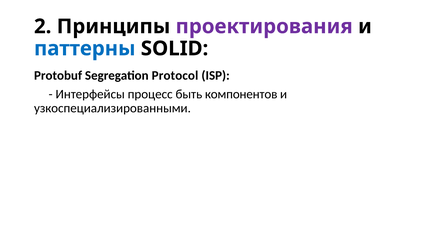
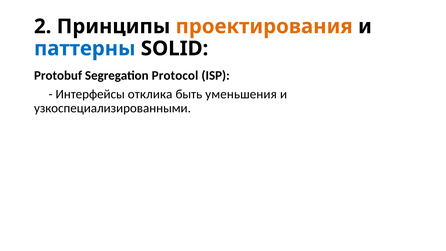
проектирования colour: purple -> orange
процесс: процесс -> отклика
компонентов: компонентов -> уменьшения
